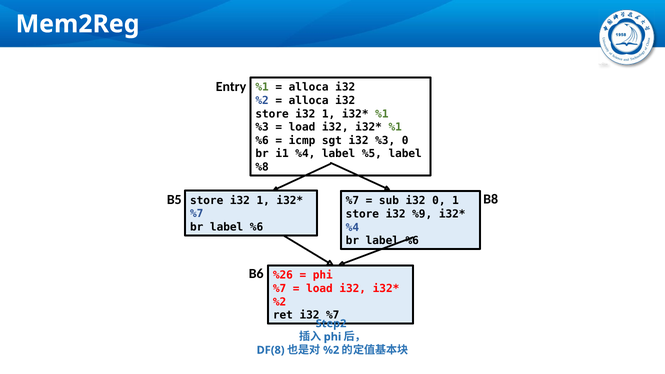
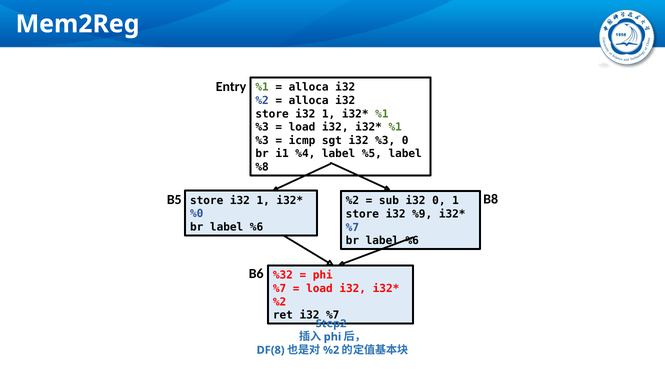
%6 at (262, 140): %6 -> %3
%7 at (352, 201): %7 -> %2
%7 at (197, 214): %7 -> %0
%4 at (352, 227): %4 -> %7
%26: %26 -> %32
